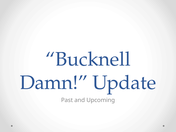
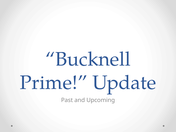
Damn: Damn -> Prime
